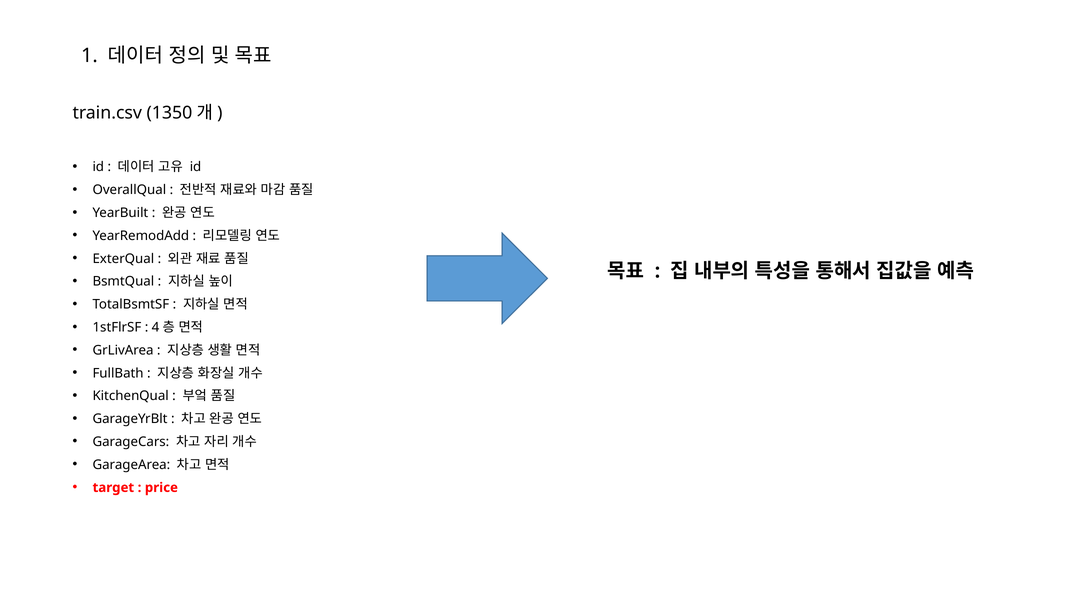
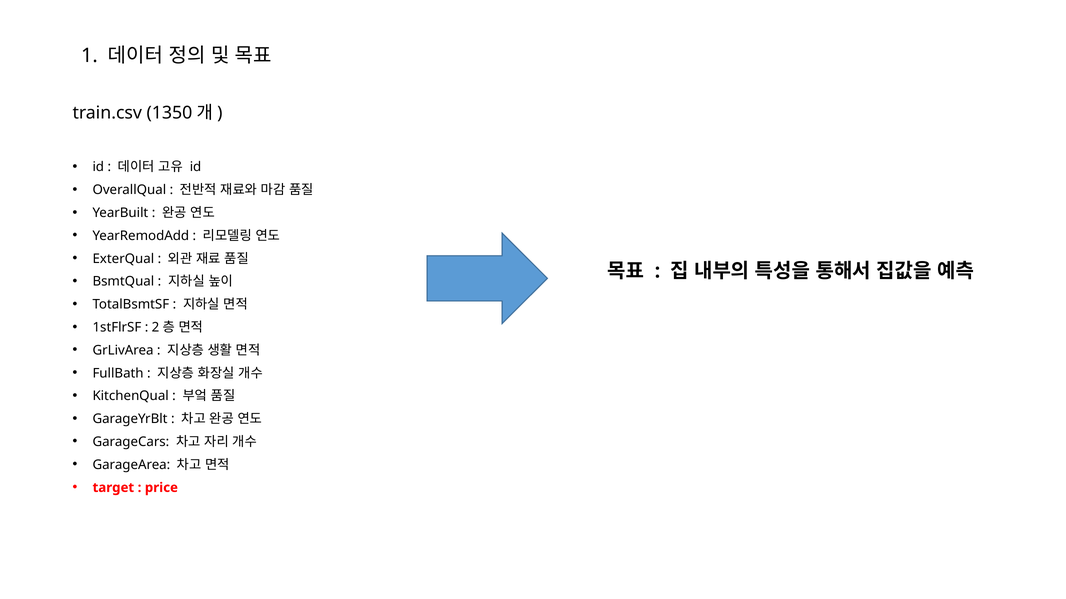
4: 4 -> 2
